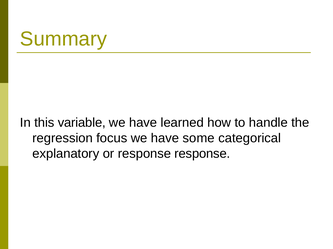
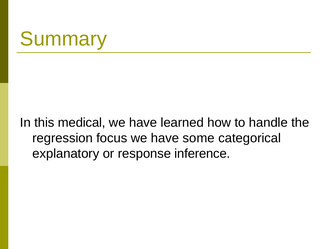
variable: variable -> medical
response response: response -> inference
